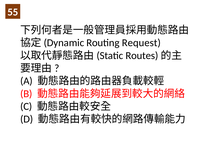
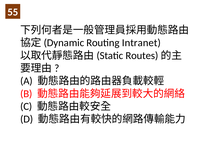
Request: Request -> Intranet
